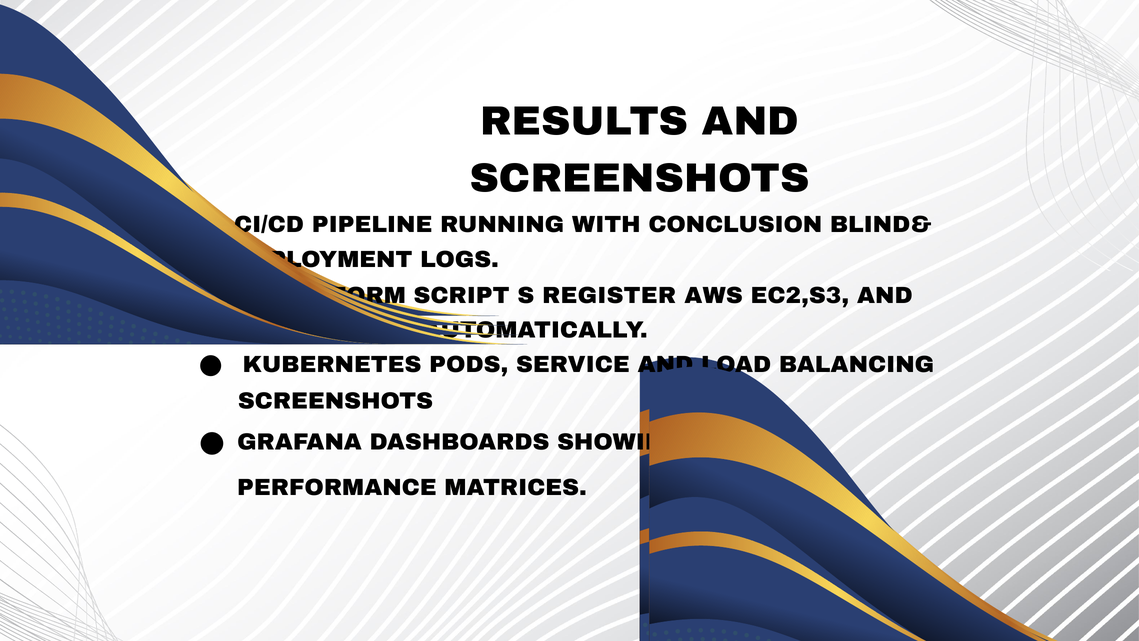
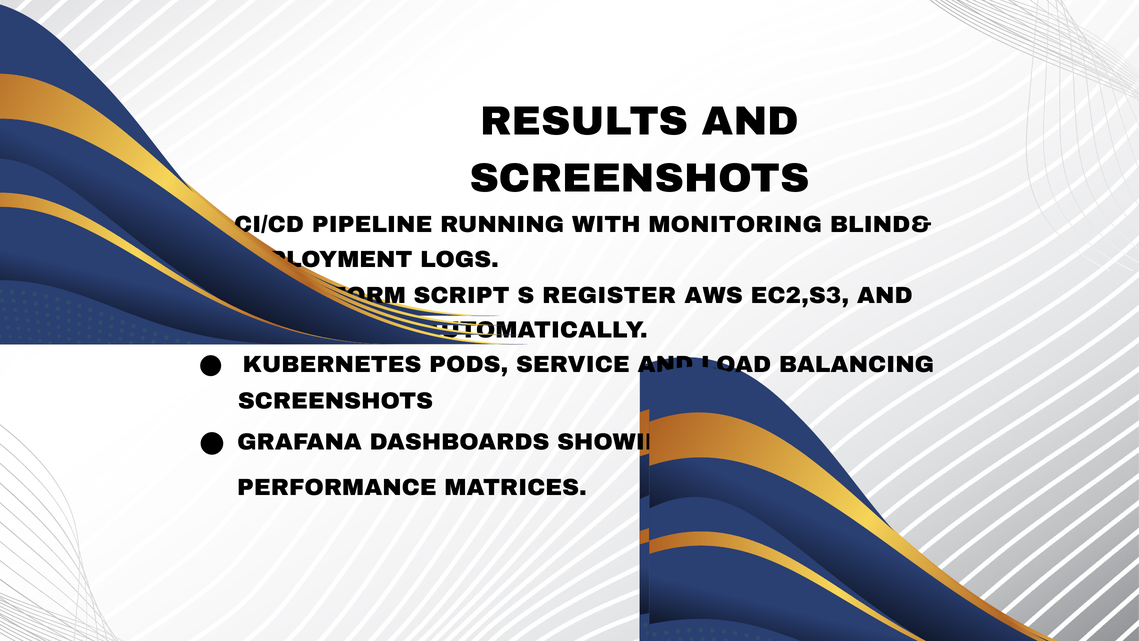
CONCLUSION: CONCLUSION -> MONITORING
